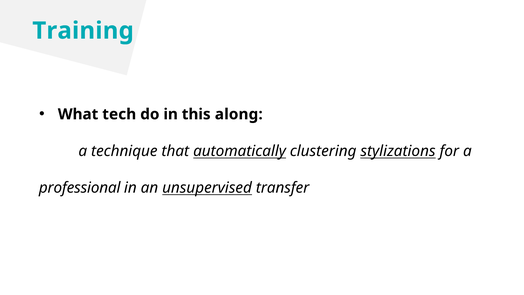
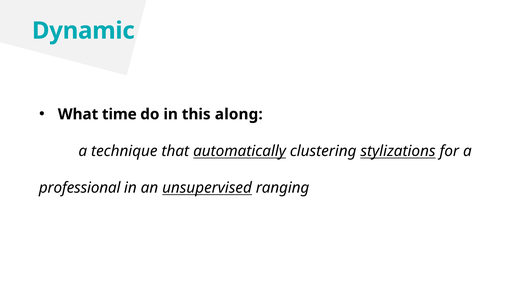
Training: Training -> Dynamic
tech: tech -> time
transfer: transfer -> ranging
